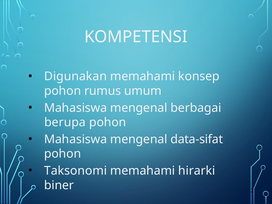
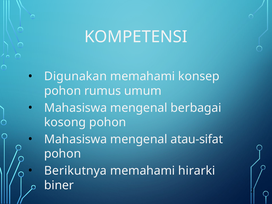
berupa: berupa -> kosong
data-sifat: data-sifat -> atau-sifat
Taksonomi: Taksonomi -> Berikutnya
